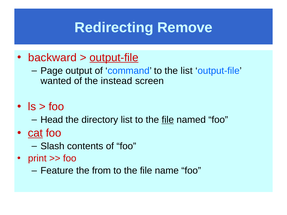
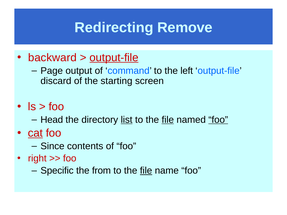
the list: list -> left
wanted: wanted -> discard
instead: instead -> starting
list at (127, 120) underline: none -> present
foo at (218, 120) underline: none -> present
Slash: Slash -> Since
print: print -> right
Feature: Feature -> Specific
file at (146, 171) underline: none -> present
